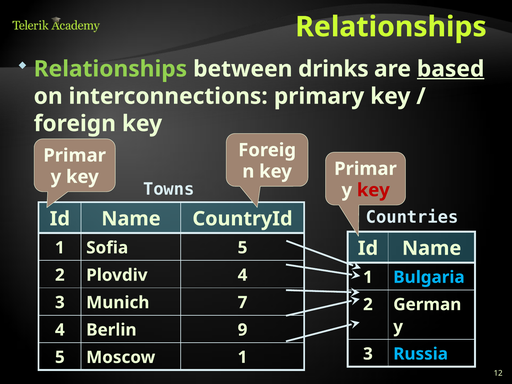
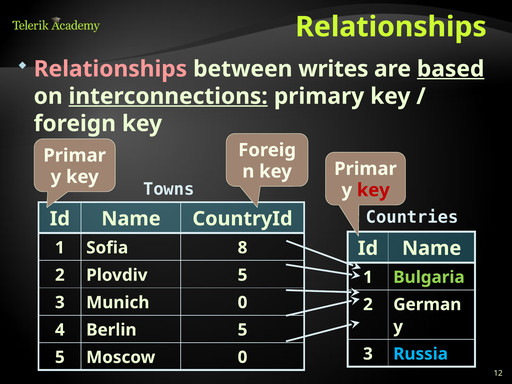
Relationships at (110, 69) colour: light green -> pink
drinks: drinks -> writes
interconnections underline: none -> present
Sofia 5: 5 -> 8
Plovdiv 4: 4 -> 5
Bulgaria colour: light blue -> light green
Munich 7: 7 -> 0
Berlin 9: 9 -> 5
Moscow 1: 1 -> 0
